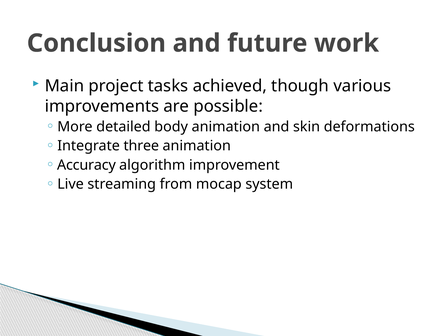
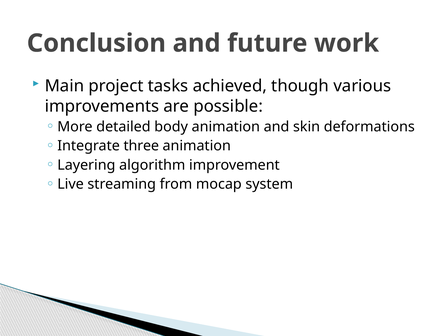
Accuracy: Accuracy -> Layering
